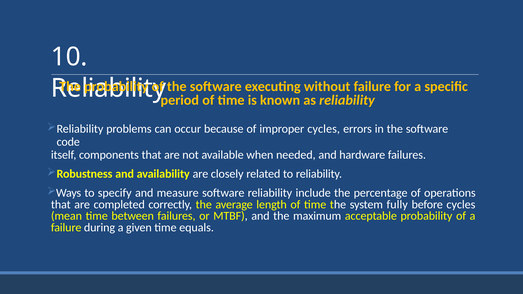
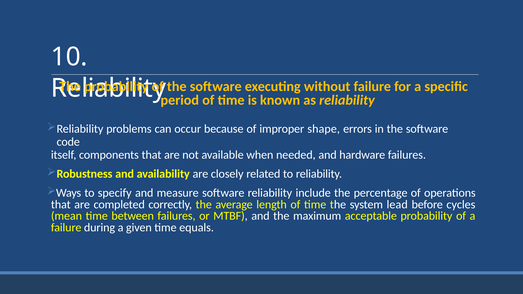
improper cycles: cycles -> shape
fully: fully -> lead
